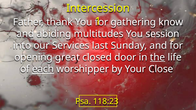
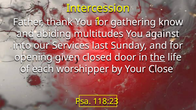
session: session -> against
great: great -> given
each underline: present -> none
